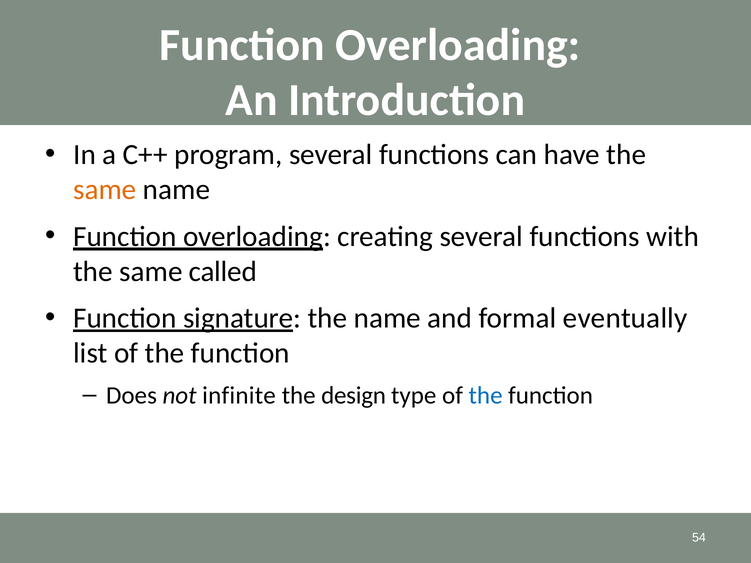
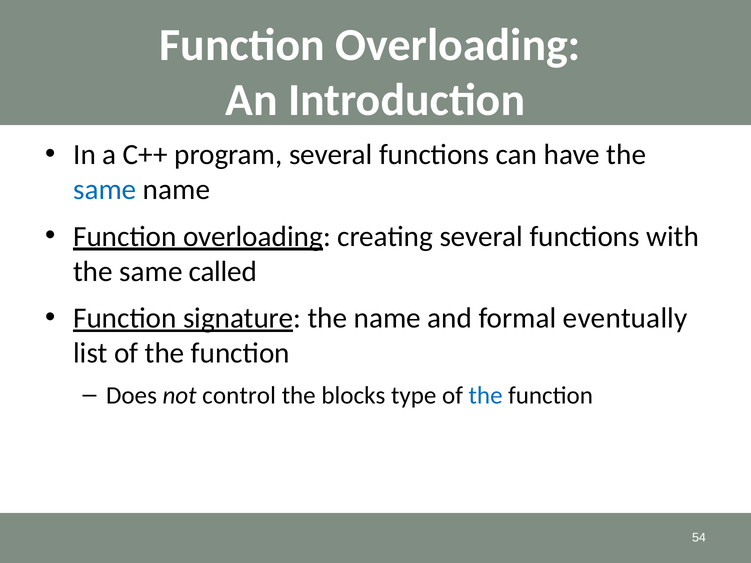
same at (105, 190) colour: orange -> blue
infinite: infinite -> control
design: design -> blocks
